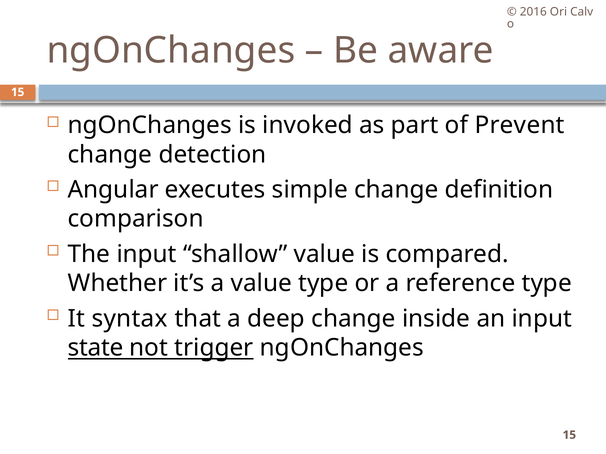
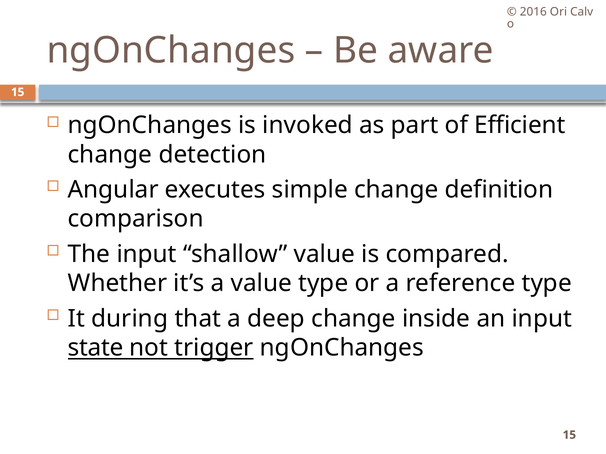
Prevent: Prevent -> Efficient
syntax: syntax -> during
